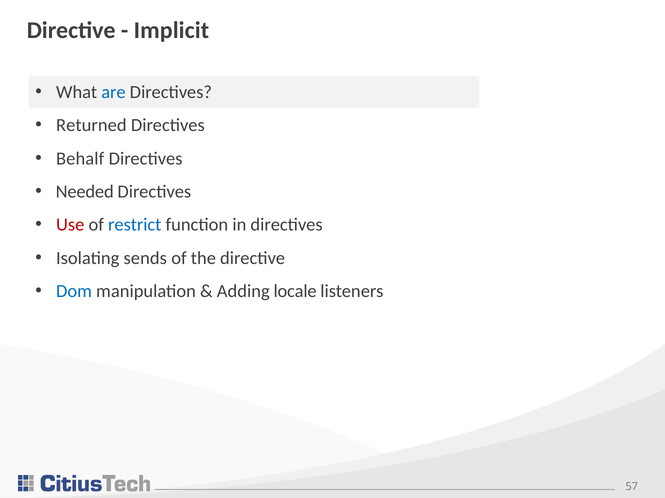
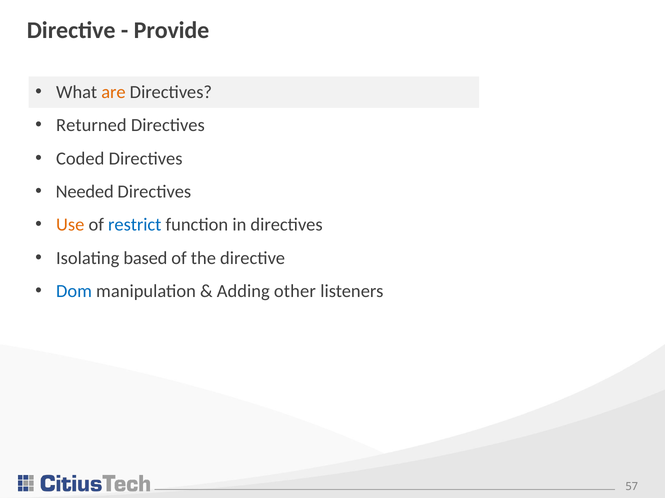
Implicit: Implicit -> Provide
are colour: blue -> orange
Behalf: Behalf -> Coded
Use colour: red -> orange
sends: sends -> based
locale: locale -> other
